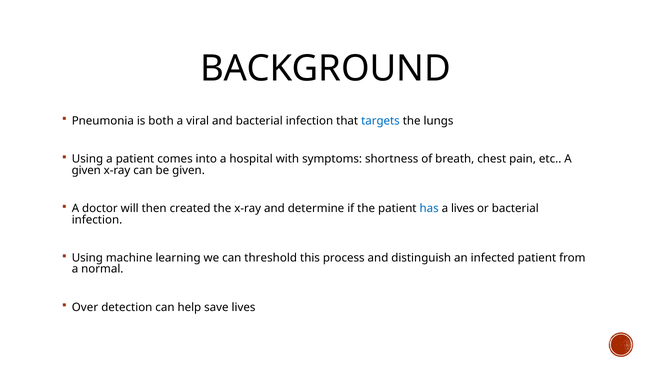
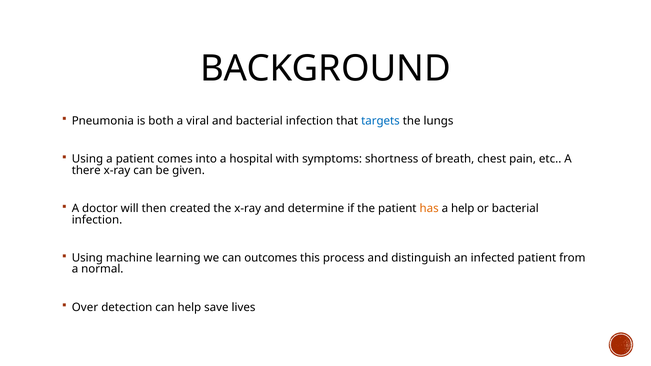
given at (86, 170): given -> there
has colour: blue -> orange
a lives: lives -> help
threshold: threshold -> outcomes
